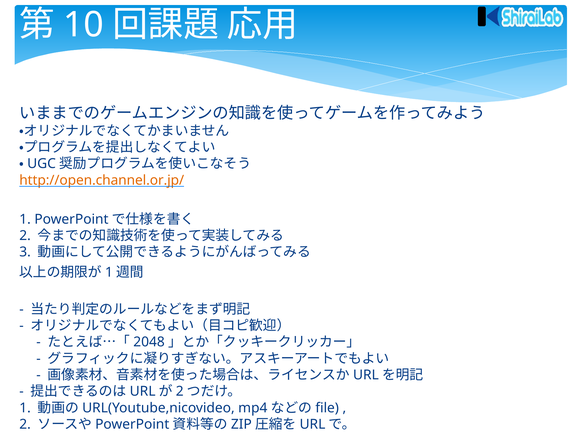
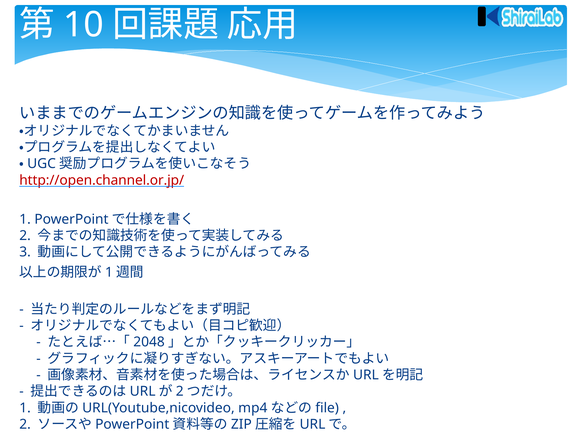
http://open.channel.or.jp/ colour: orange -> red
